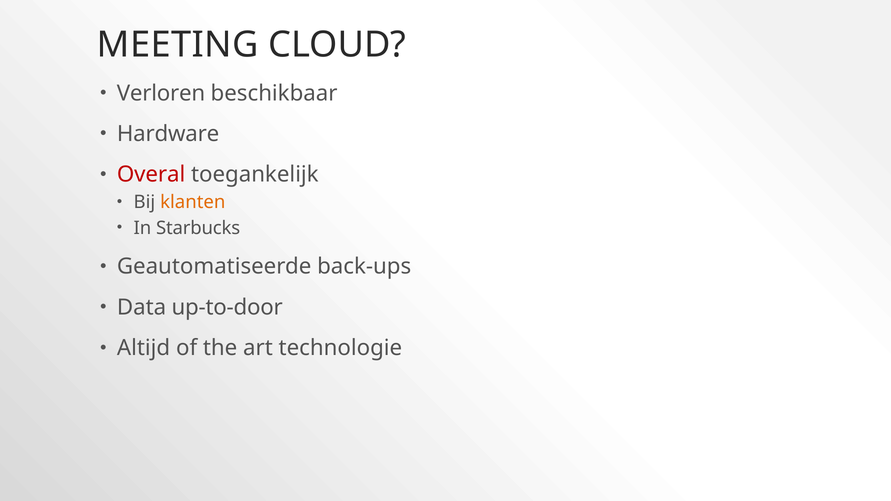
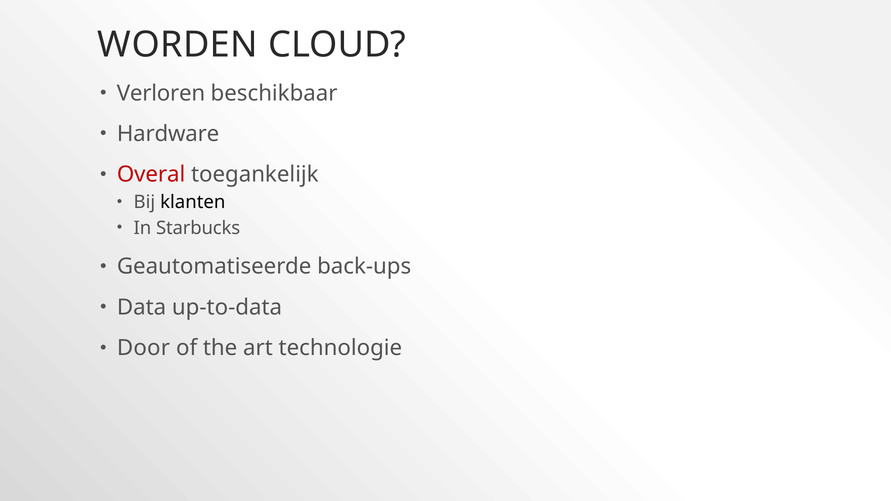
MEETING: MEETING -> WORDEN
klanten colour: orange -> black
up-to-door: up-to-door -> up-to-data
Altijd: Altijd -> Door
